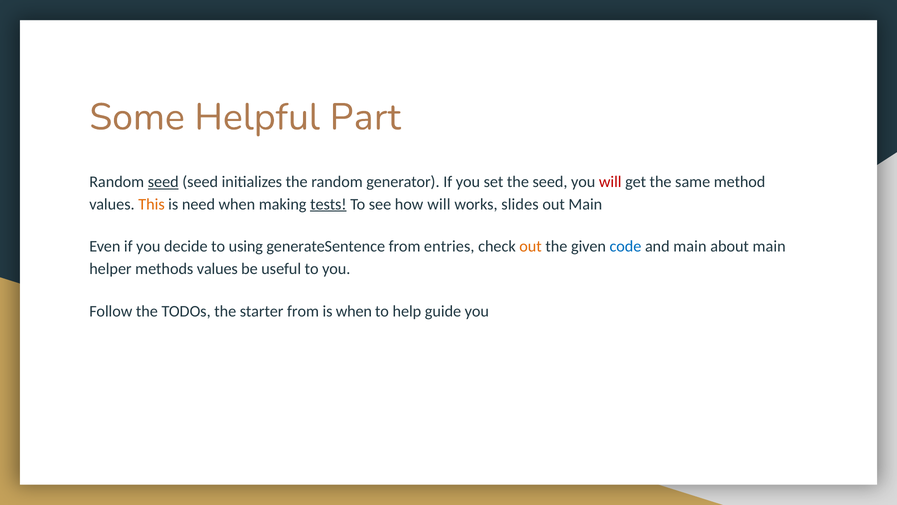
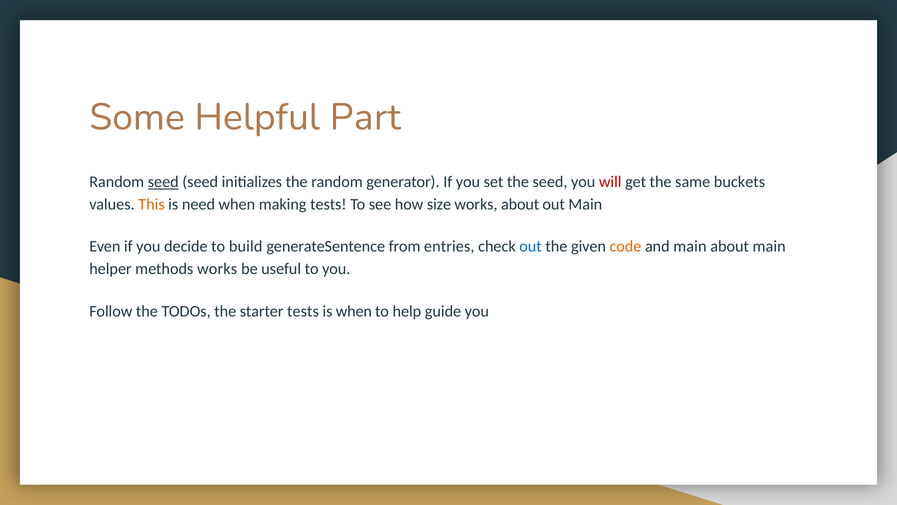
method: method -> buckets
tests at (328, 204) underline: present -> none
how will: will -> size
works slides: slides -> about
using: using -> build
out at (531, 246) colour: orange -> blue
code colour: blue -> orange
methods values: values -> works
starter from: from -> tests
